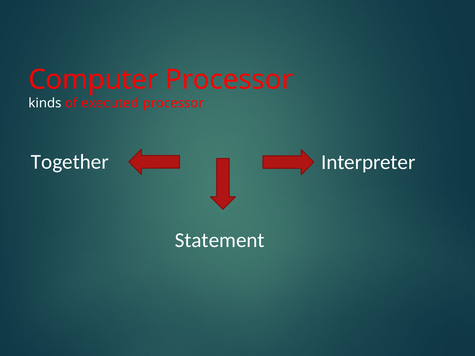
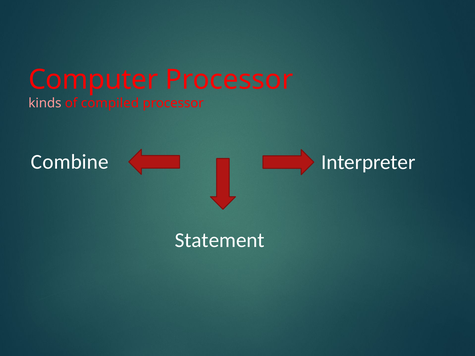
kinds colour: white -> pink
executed: executed -> compiled
Together: Together -> Combine
